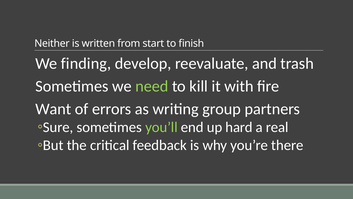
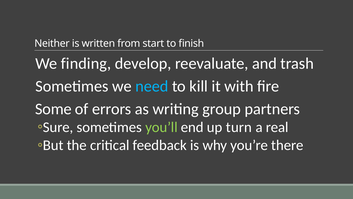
need colour: light green -> light blue
Want: Want -> Some
hard: hard -> turn
